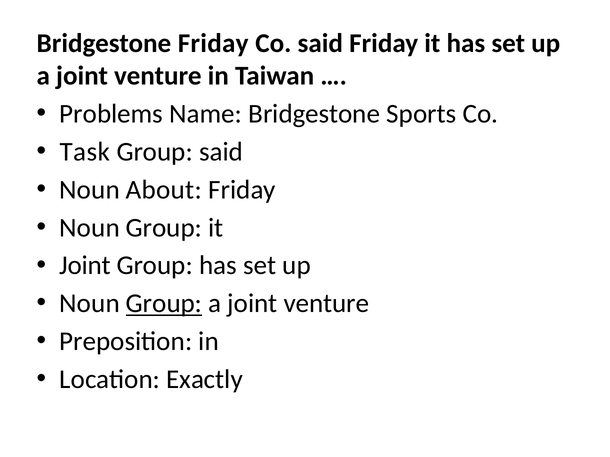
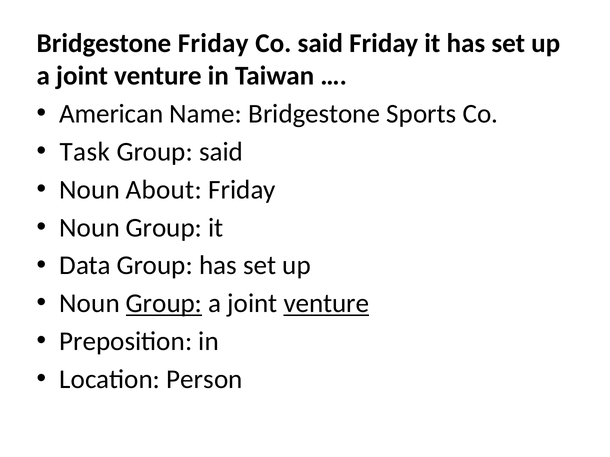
Problems: Problems -> American
Joint at (85, 266): Joint -> Data
venture at (326, 304) underline: none -> present
Exactly: Exactly -> Person
